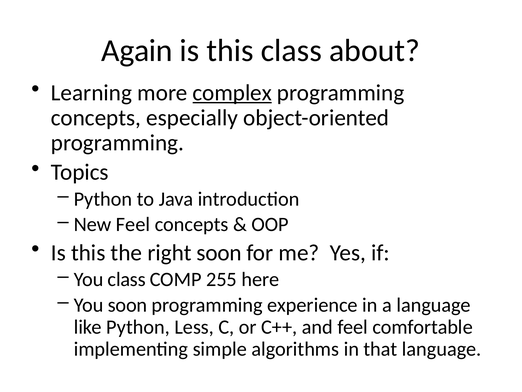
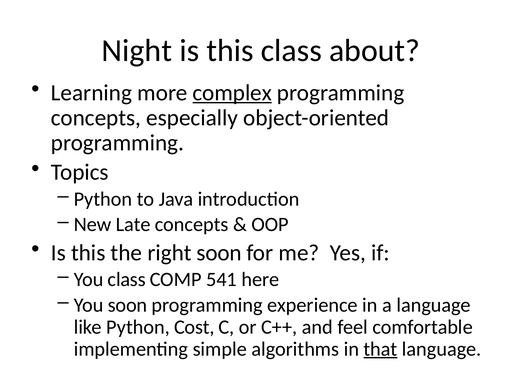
Again: Again -> Night
New Feel: Feel -> Late
255: 255 -> 541
Less: Less -> Cost
that underline: none -> present
